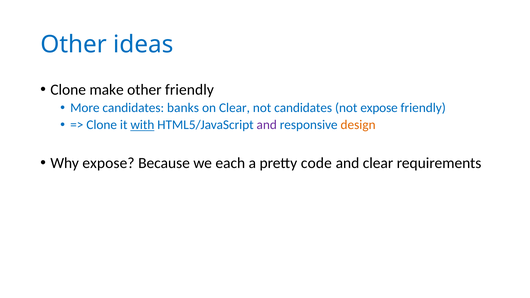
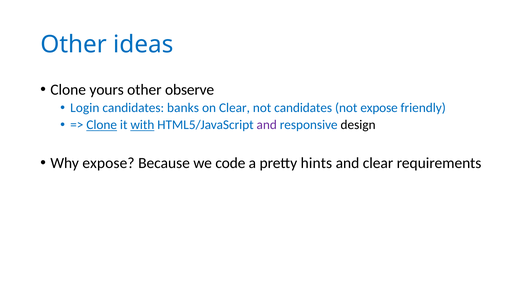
make: make -> yours
other friendly: friendly -> observe
More: More -> Login
Clone at (102, 125) underline: none -> present
design colour: orange -> black
each: each -> code
code: code -> hints
